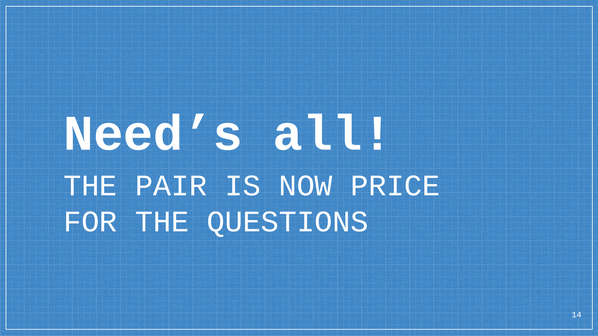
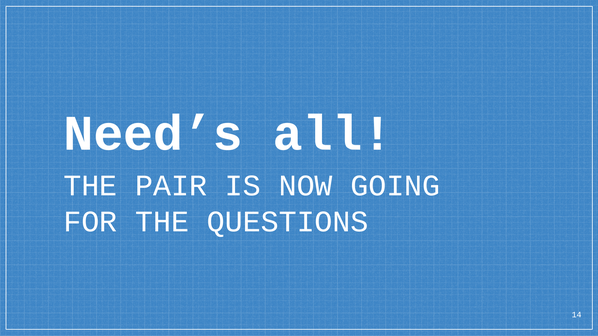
PRICE: PRICE -> GOING
